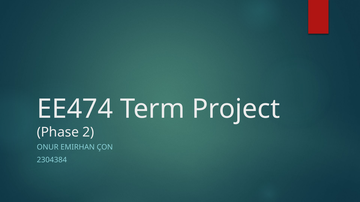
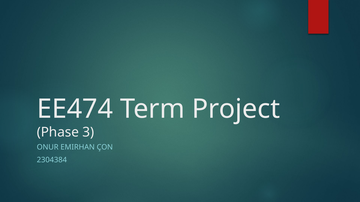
2: 2 -> 3
